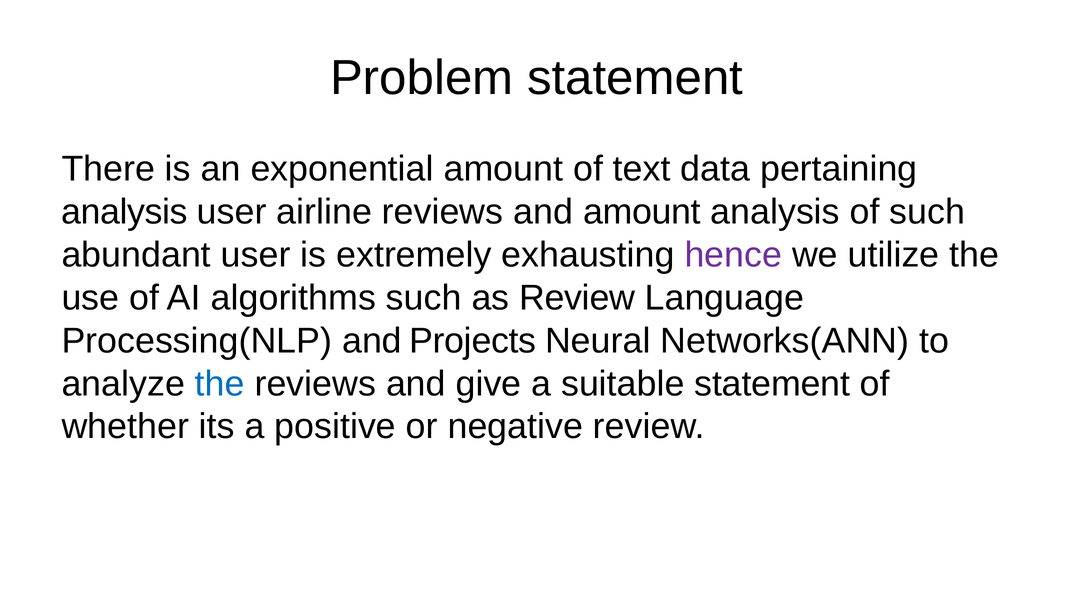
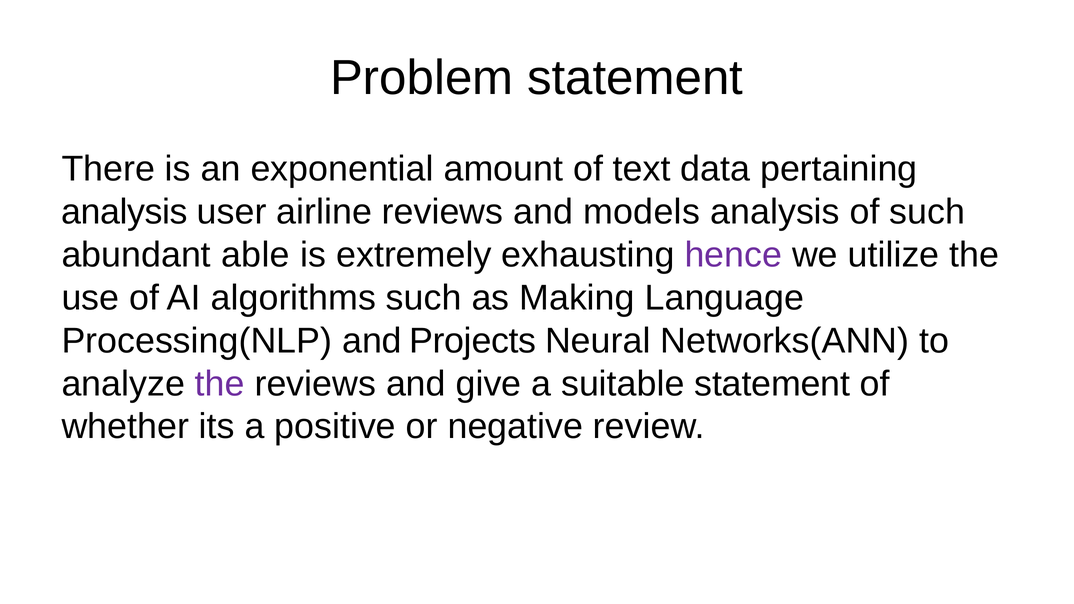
and amount: amount -> models
abundant user: user -> able
as Review: Review -> Making
the at (220, 384) colour: blue -> purple
